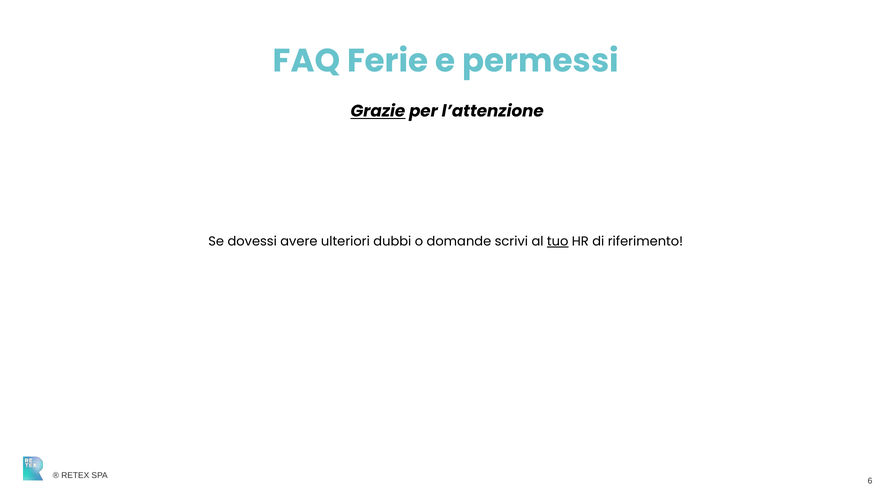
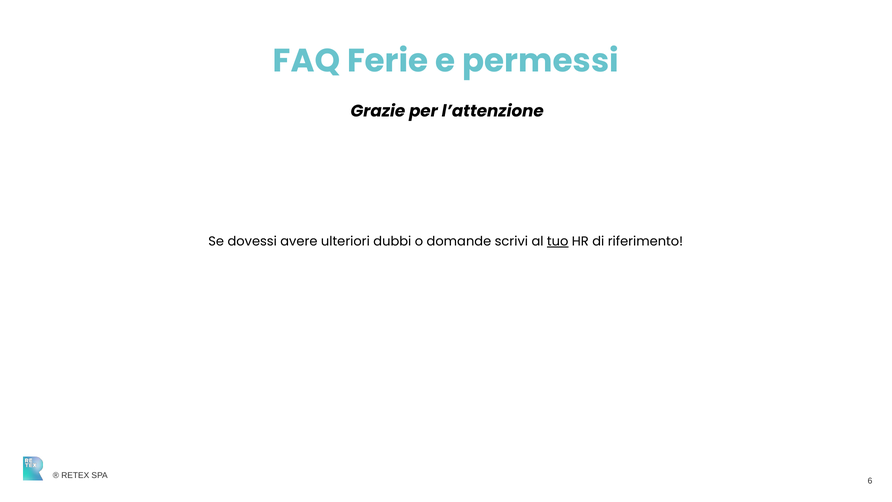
Grazie underline: present -> none
